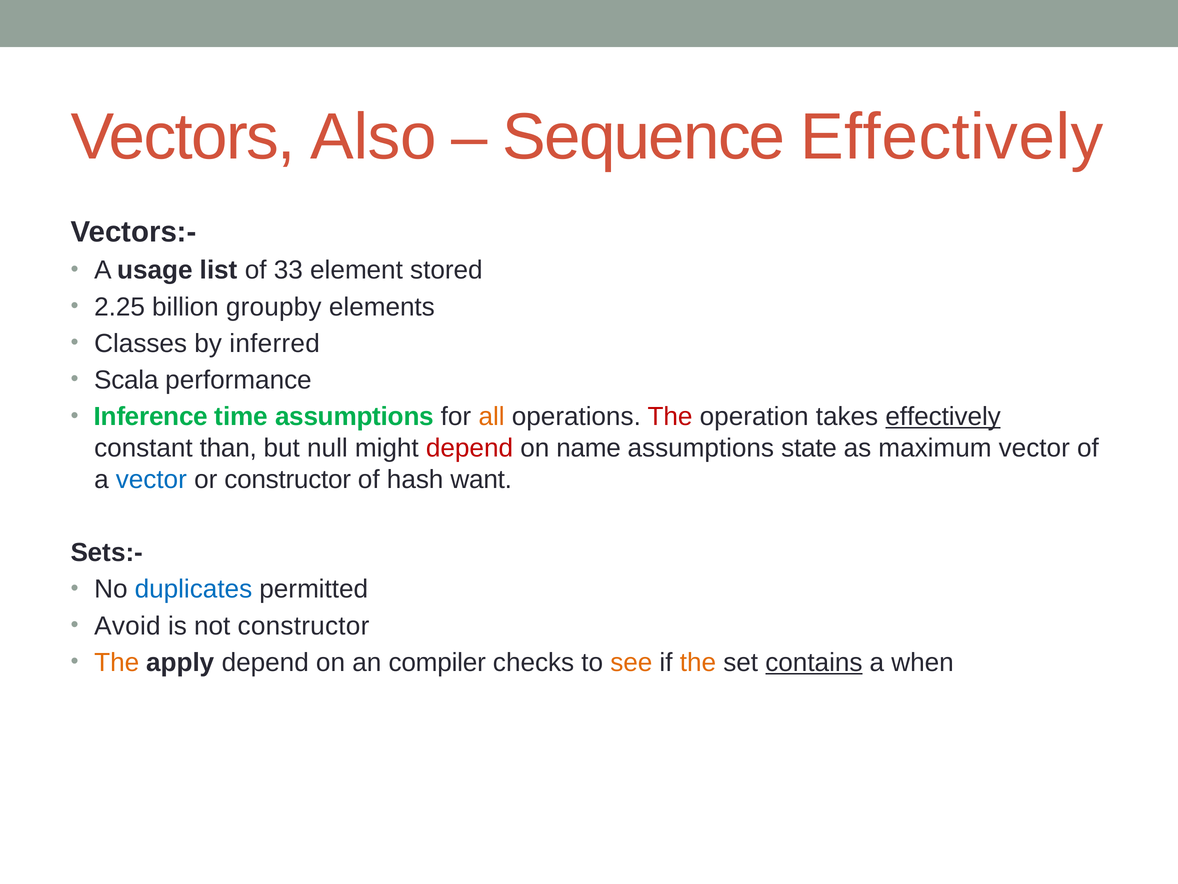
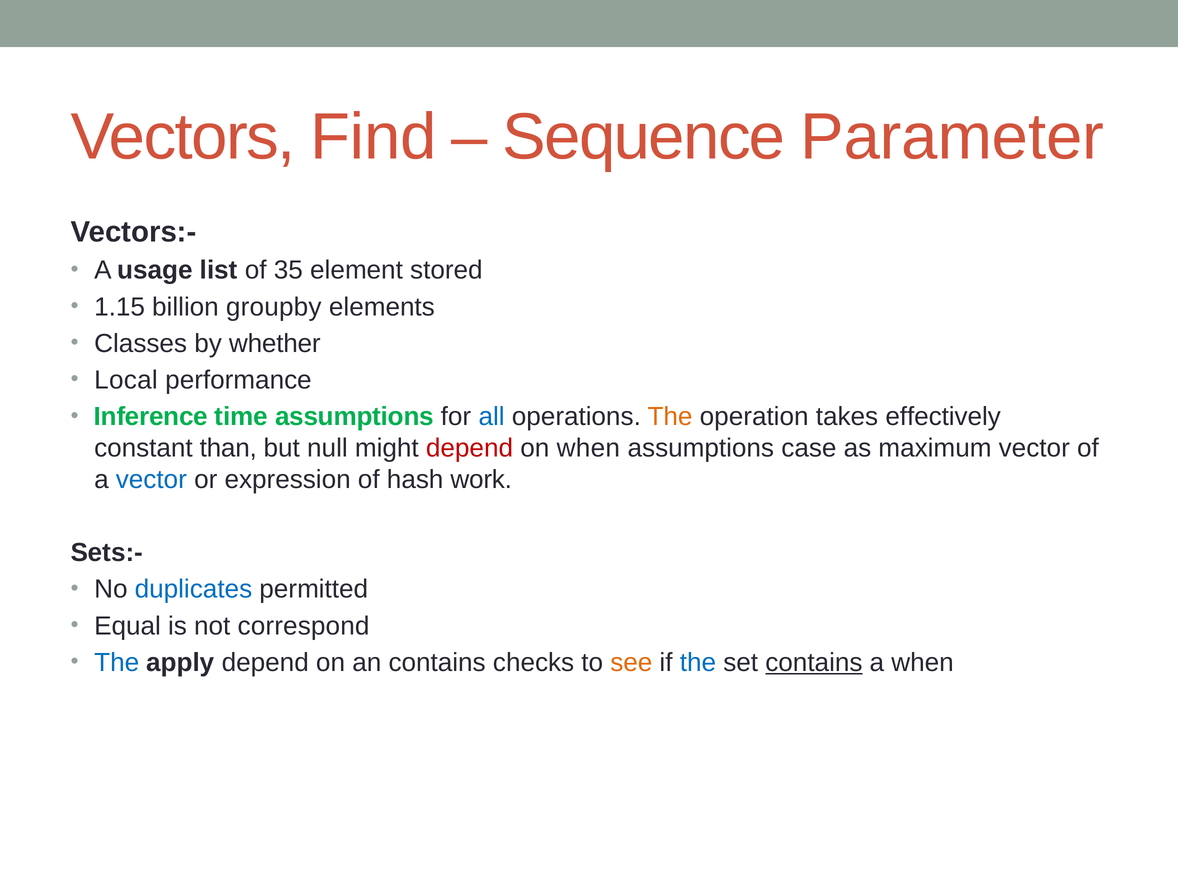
Also: Also -> Find
Sequence Effectively: Effectively -> Parameter
33: 33 -> 35
2.25: 2.25 -> 1.15
inferred: inferred -> whether
Scala: Scala -> Local
all colour: orange -> blue
The at (670, 416) colour: red -> orange
effectively at (943, 416) underline: present -> none
on name: name -> when
state: state -> case
or constructor: constructor -> expression
want: want -> work
Avoid: Avoid -> Equal
not constructor: constructor -> correspond
The at (117, 662) colour: orange -> blue
an compiler: compiler -> contains
the at (698, 662) colour: orange -> blue
